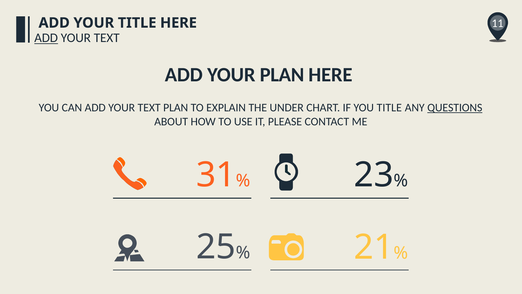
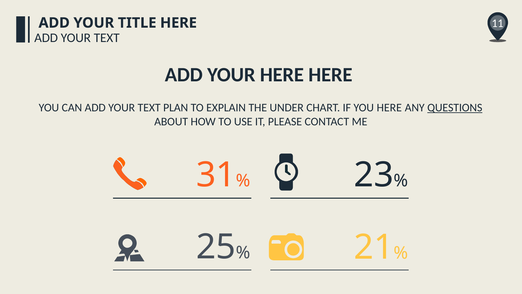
ADD at (46, 38) underline: present -> none
YOUR PLAN: PLAN -> HERE
YOU TITLE: TITLE -> HERE
